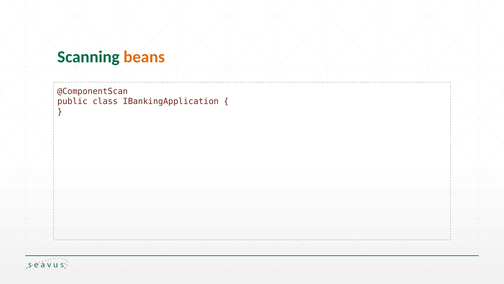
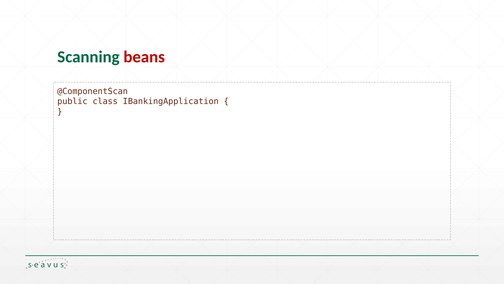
beans colour: orange -> red
